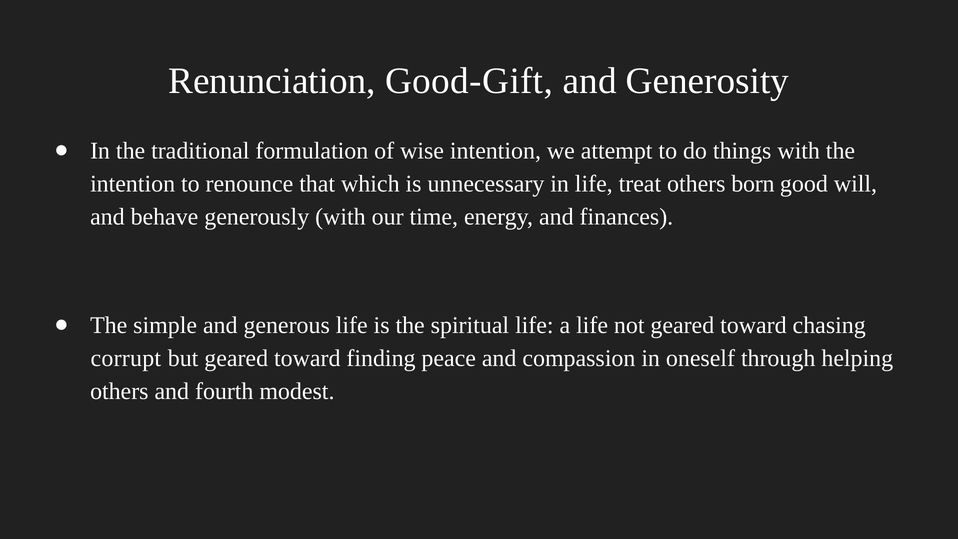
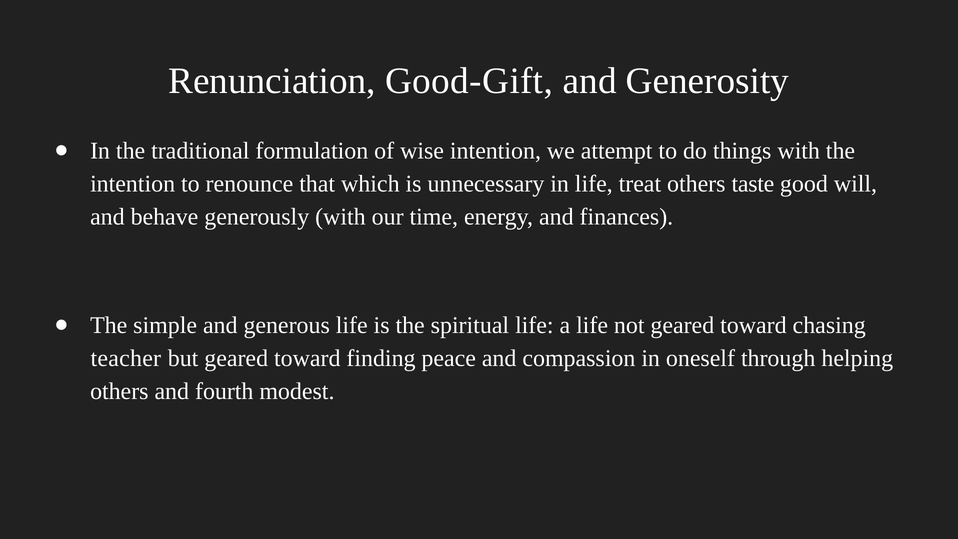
born: born -> taste
corrupt: corrupt -> teacher
